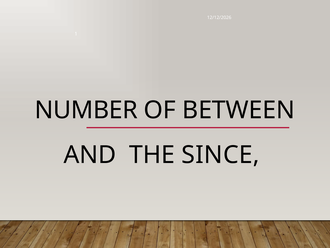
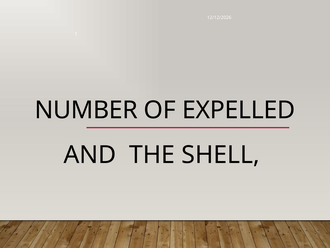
BETWEEN: BETWEEN -> EXPELLED
SINCE: SINCE -> SHELL
